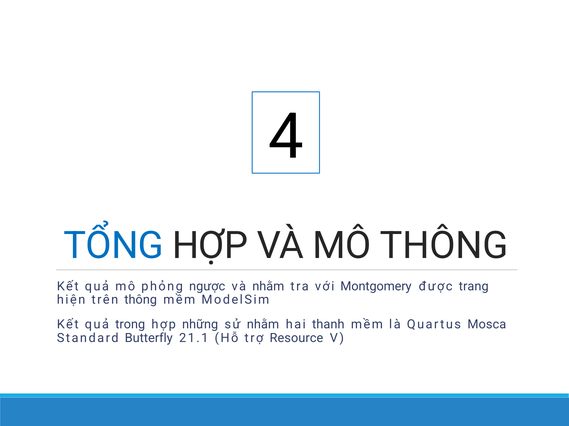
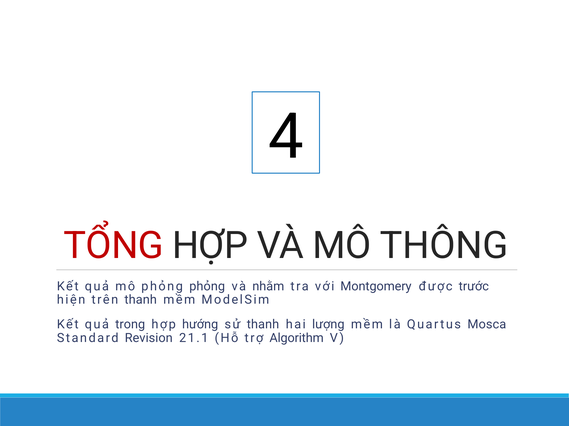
TỔNG colour: blue -> red
phỏng ngược: ngược -> phỏng
trang: trang -> trước
trên thông: thông -> thanh
những: những -> hướng
sử nhằm: nhằm -> thanh
thanh: thanh -> lượng
Butterfly: Butterfly -> Revision
Resource: Resource -> Algorithm
